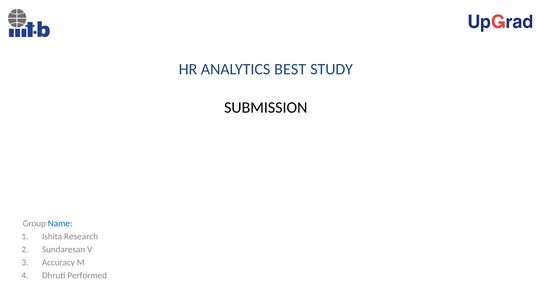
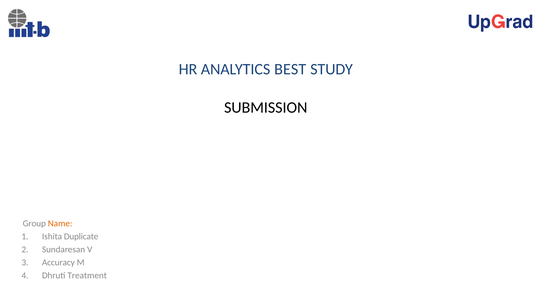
Name colour: blue -> orange
Research: Research -> Duplicate
Performed: Performed -> Treatment
